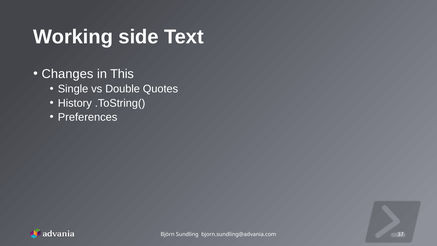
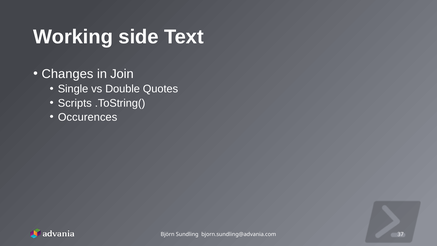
This: This -> Join
History: History -> Scripts
Preferences: Preferences -> Occurences
